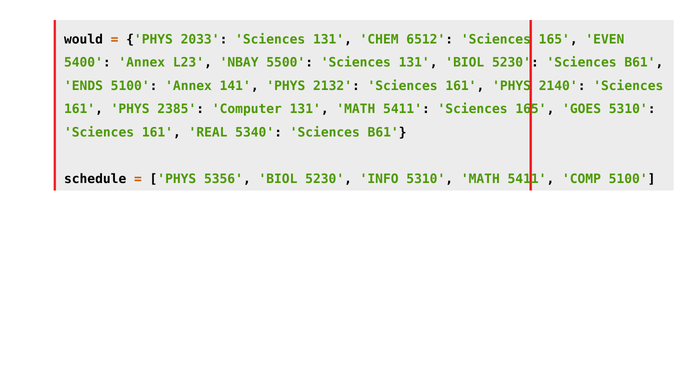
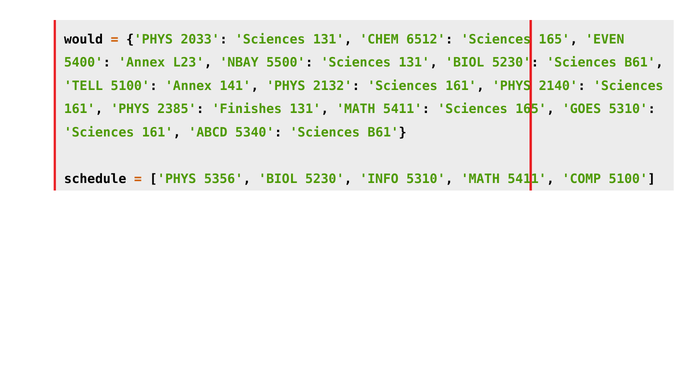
ENDS: ENDS -> TELL
Computer: Computer -> Finishes
REAL: REAL -> ABCD
